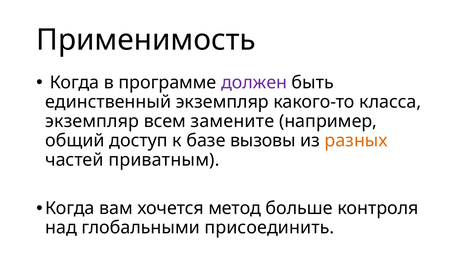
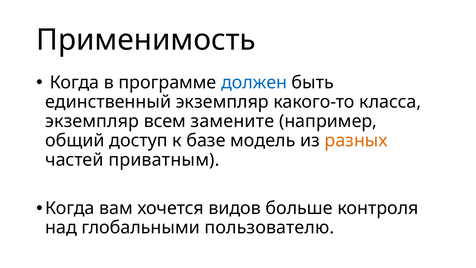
должен colour: purple -> blue
вызовы: вызовы -> модель
метод: метод -> видов
присоединить: присоединить -> пользователю
